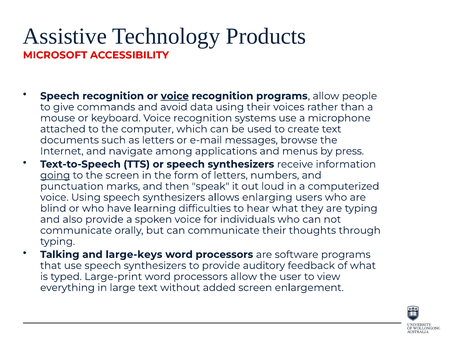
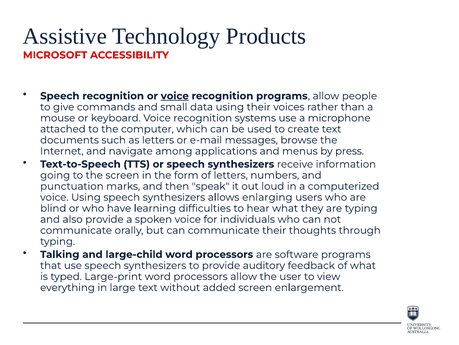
avoid: avoid -> small
going underline: present -> none
large-keys: large-keys -> large-child
